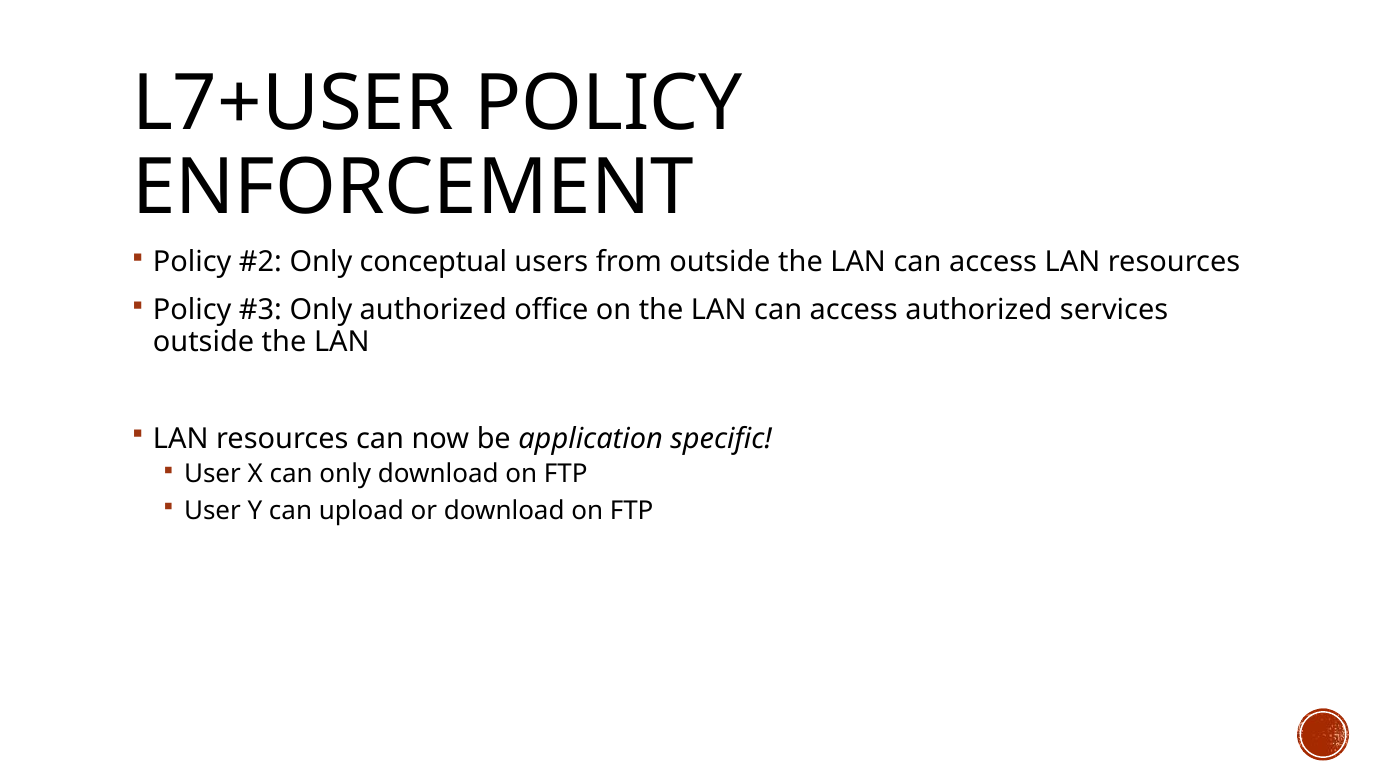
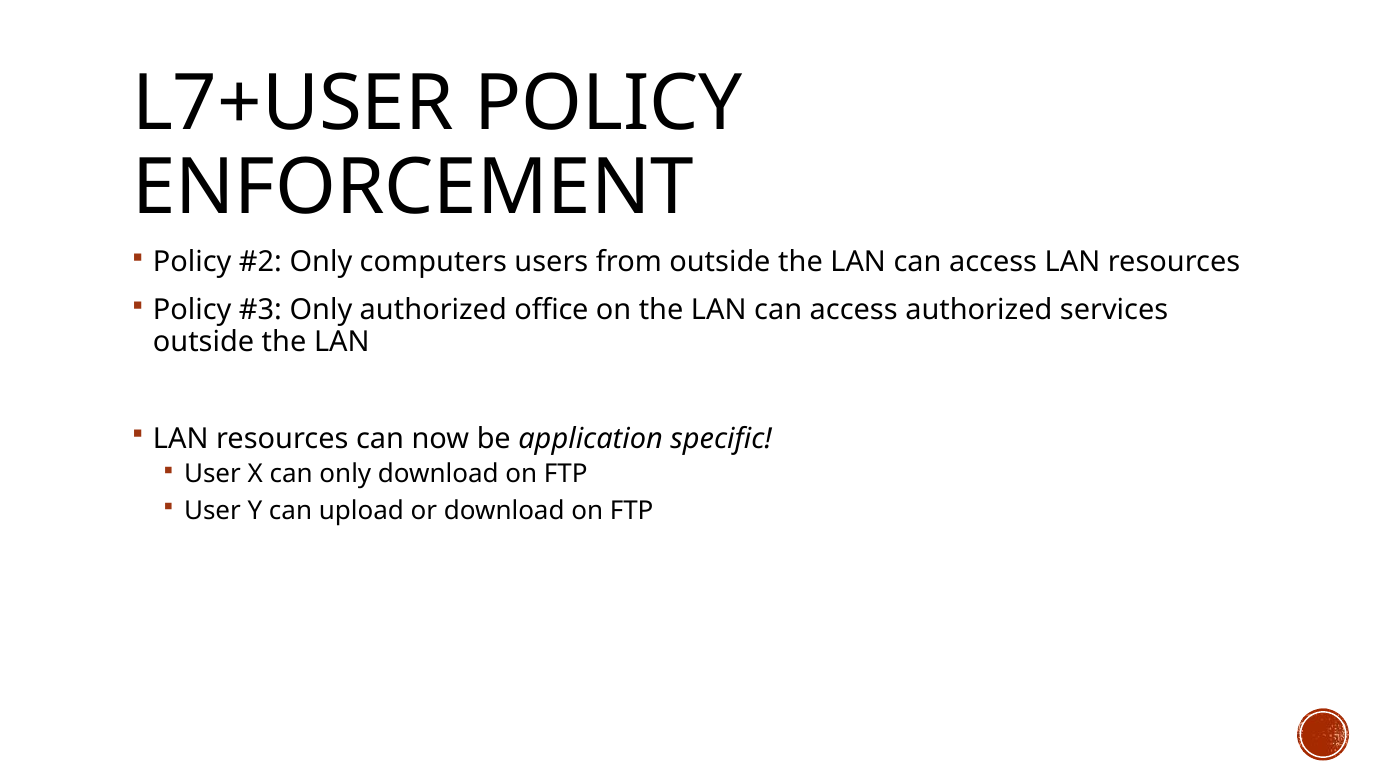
conceptual: conceptual -> computers
